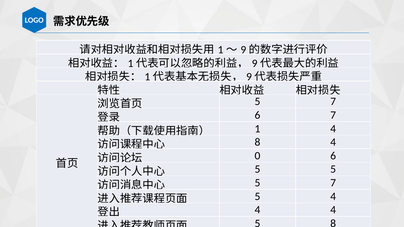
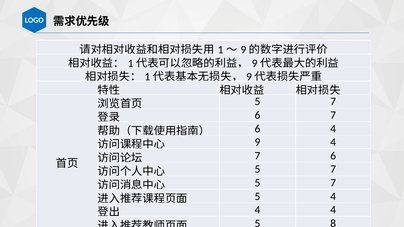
1 at (258, 129): 1 -> 6
8 at (258, 142): 8 -> 9
0 at (258, 156): 0 -> 7
5 at (333, 169): 5 -> 7
